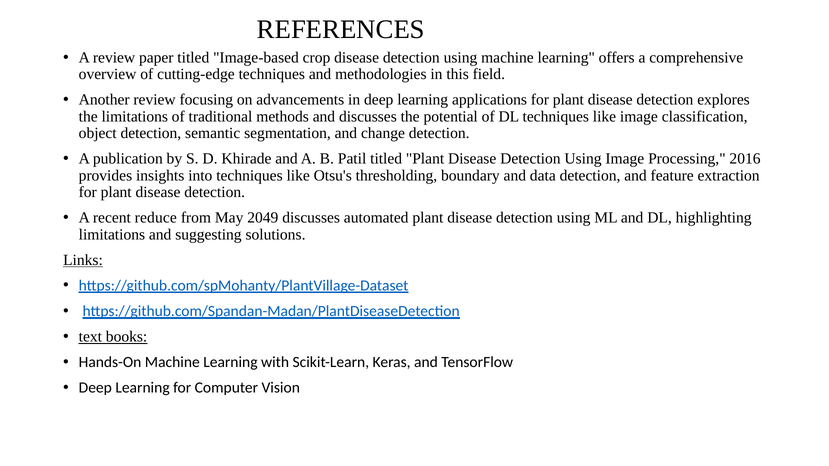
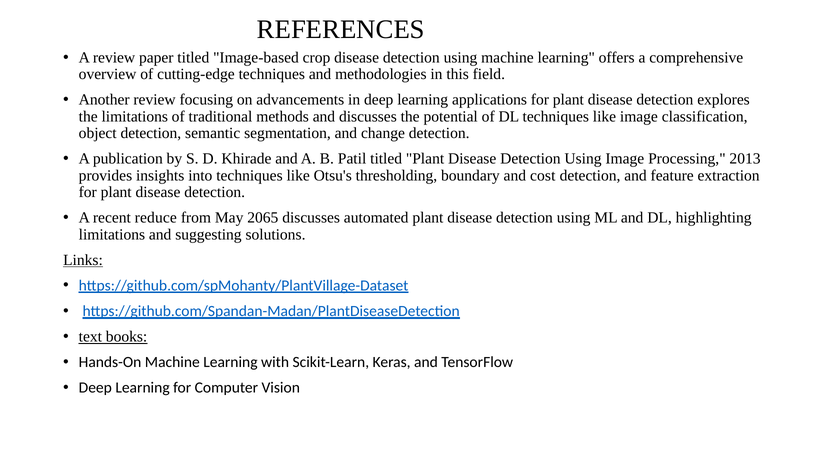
2016: 2016 -> 2013
data: data -> cost
2049: 2049 -> 2065
